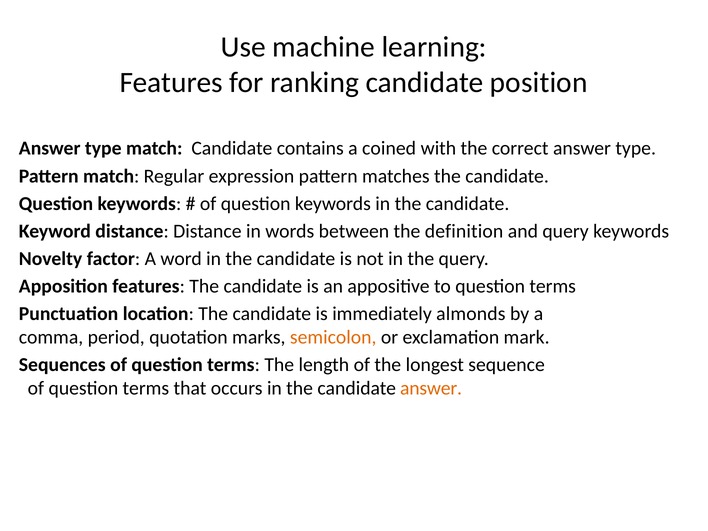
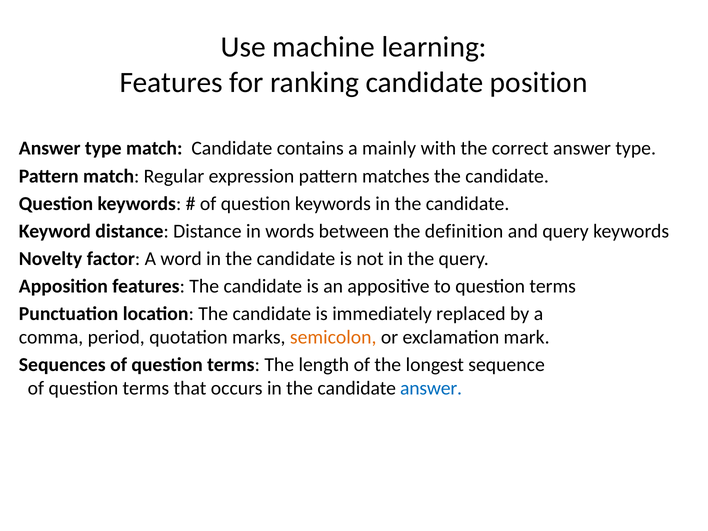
coined: coined -> mainly
almonds: almonds -> replaced
answer at (431, 388) colour: orange -> blue
